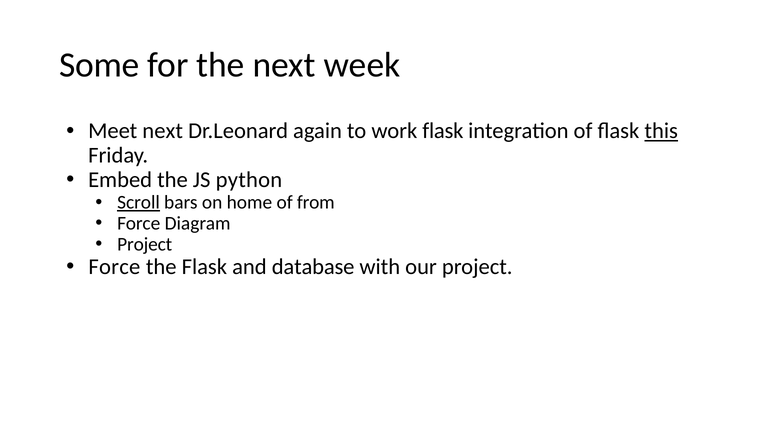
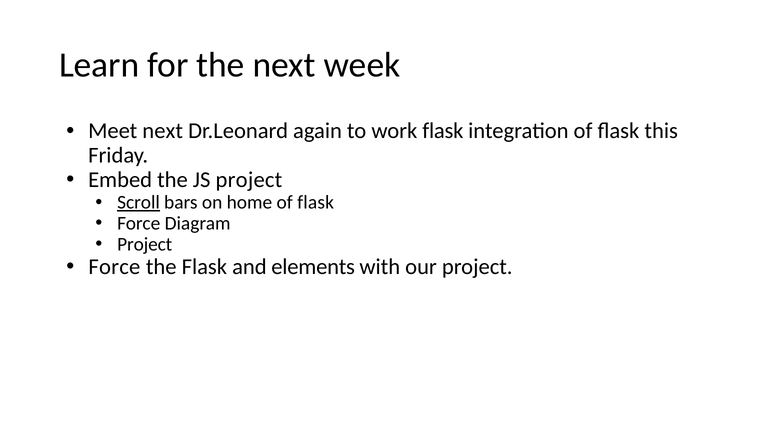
Some: Some -> Learn
this underline: present -> none
JS python: python -> project
home of from: from -> flask
database: database -> elements
